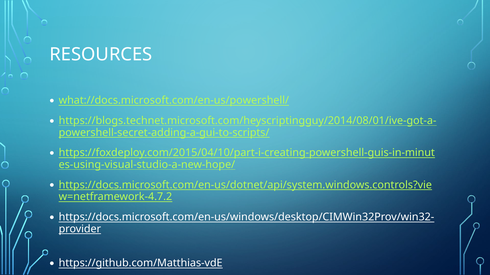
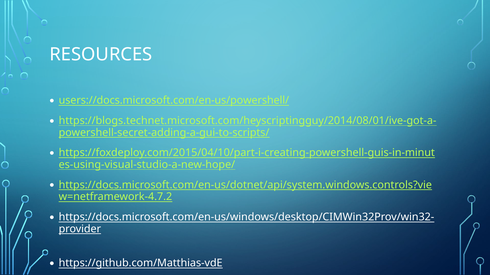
what://docs.microsoft.com/en-us/powershell/: what://docs.microsoft.com/en-us/powershell/ -> users://docs.microsoft.com/en-us/powershell/
